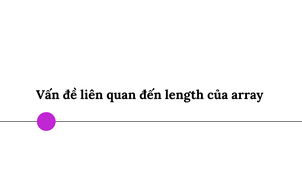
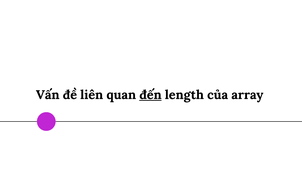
đến underline: none -> present
